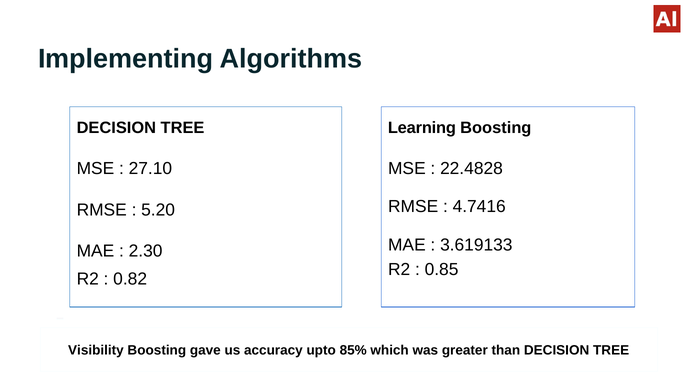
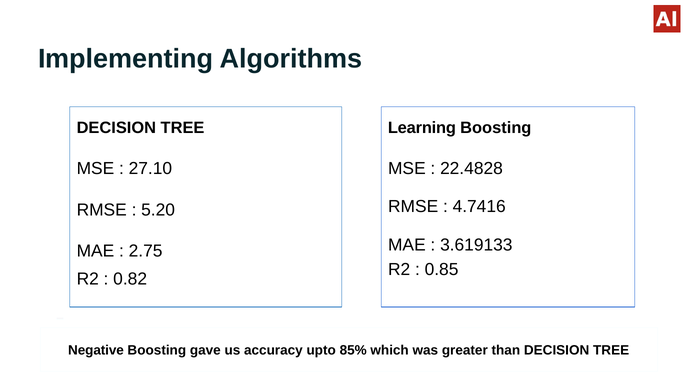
2.30: 2.30 -> 2.75
Visibility: Visibility -> Negative
